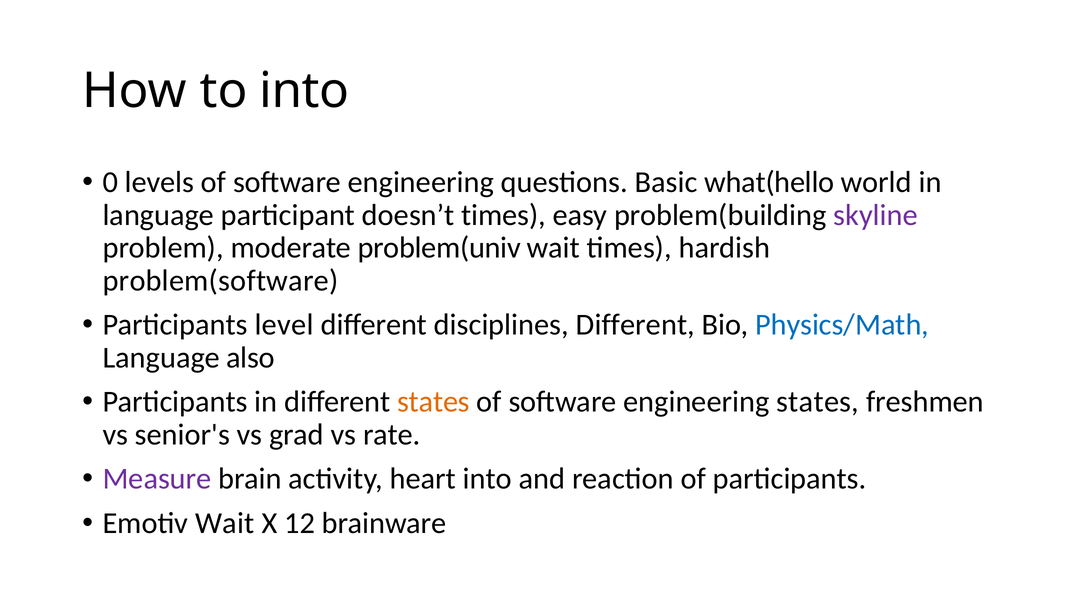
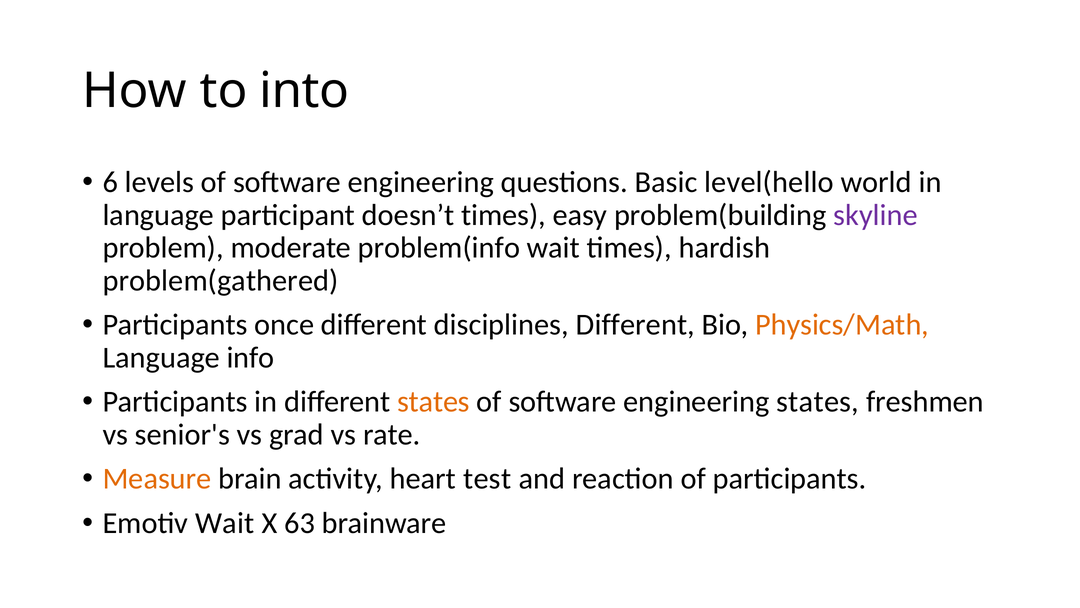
0: 0 -> 6
what(hello: what(hello -> level(hello
problem(univ: problem(univ -> problem(info
problem(software: problem(software -> problem(gathered
level: level -> once
Physics/Math colour: blue -> orange
also: also -> info
Measure colour: purple -> orange
heart into: into -> test
12: 12 -> 63
